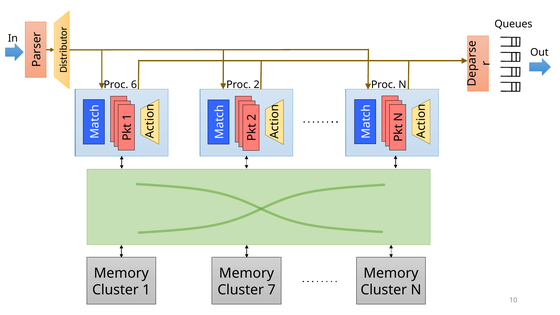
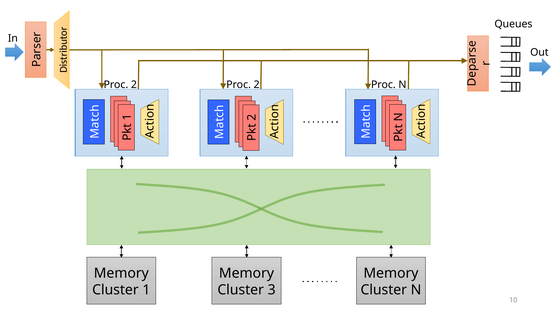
6 at (134, 85): 6 -> 2
7: 7 -> 3
